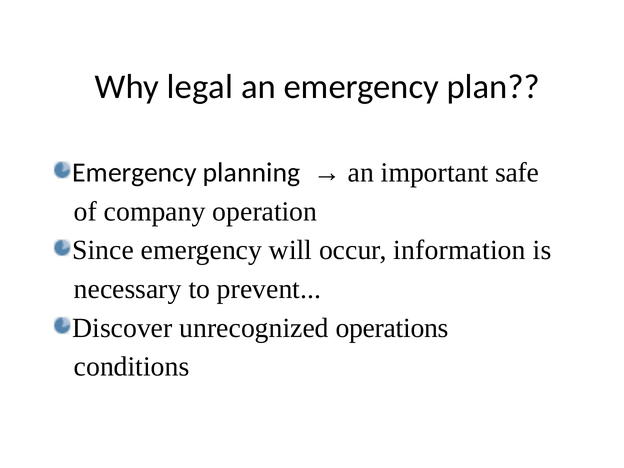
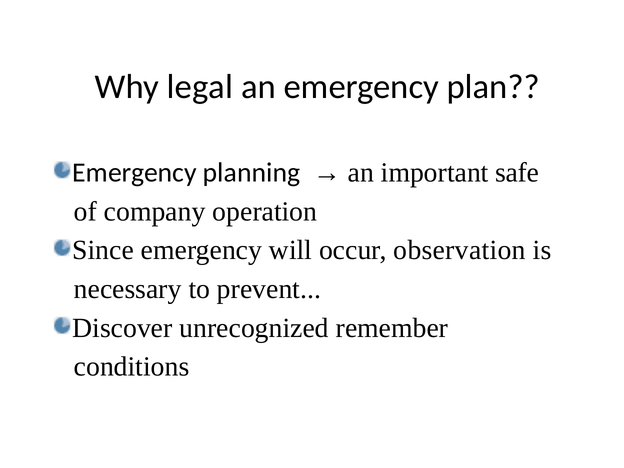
information: information -> observation
operations: operations -> remember
